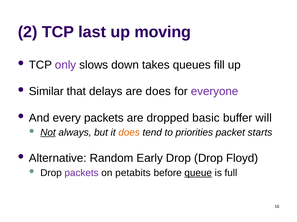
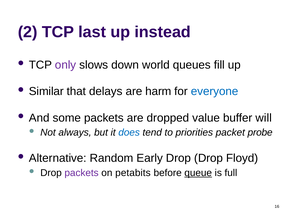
moving: moving -> instead
takes: takes -> world
are does: does -> harm
everyone colour: purple -> blue
every: every -> some
basic: basic -> value
Not underline: present -> none
does at (129, 133) colour: orange -> blue
starts: starts -> probe
